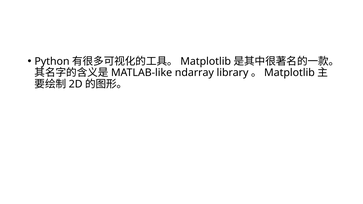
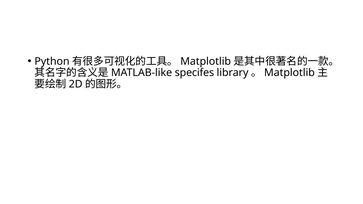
ndarray: ndarray -> specifes
